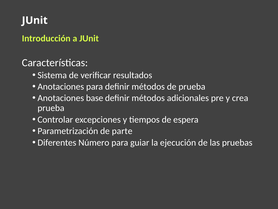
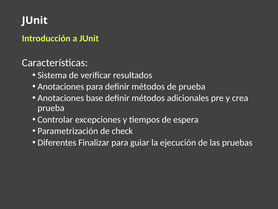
parte: parte -> check
Número: Número -> Finalizar
